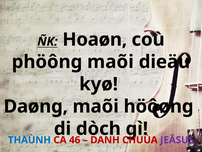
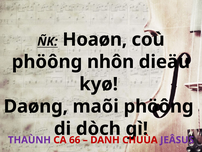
phöông maõi: maõi -> nhôn
maõi höôøng: höôøng -> phöông
THAÙNH colour: blue -> purple
46: 46 -> 66
